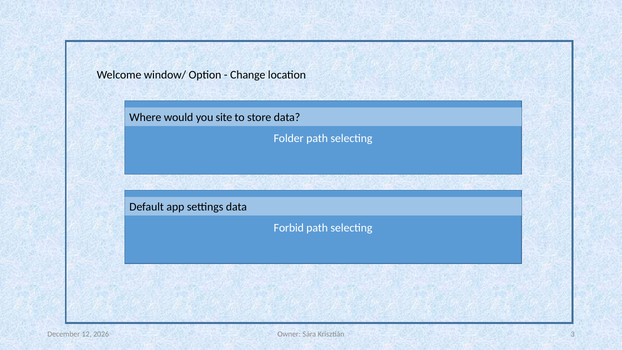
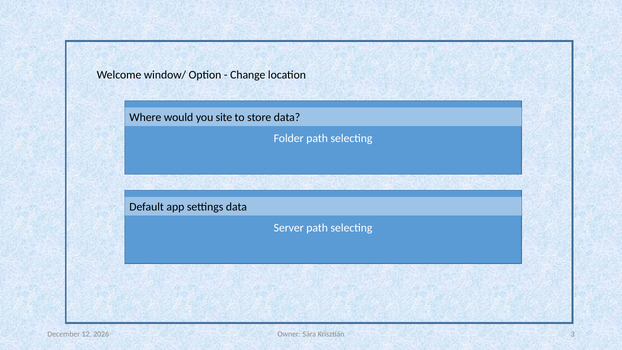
Forbid: Forbid -> Server
